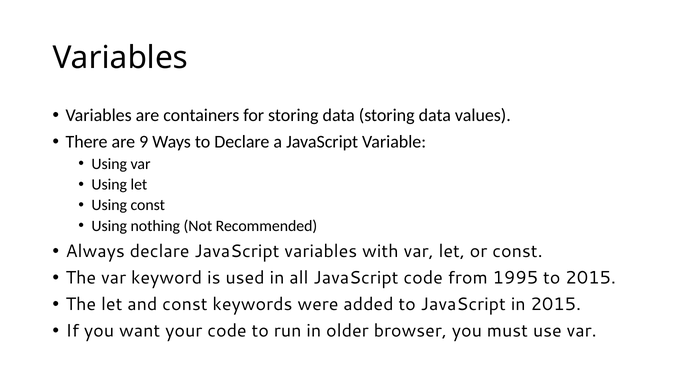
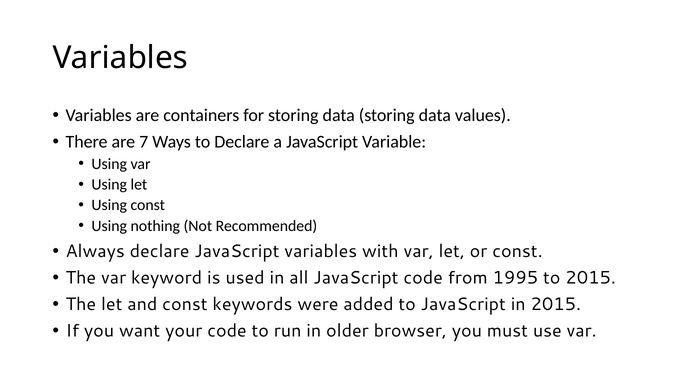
9: 9 -> 7
